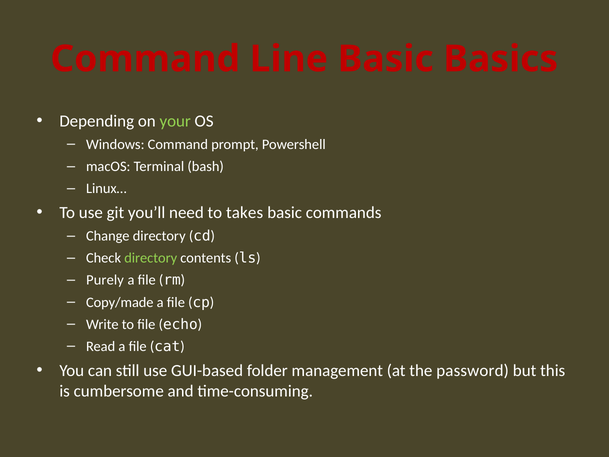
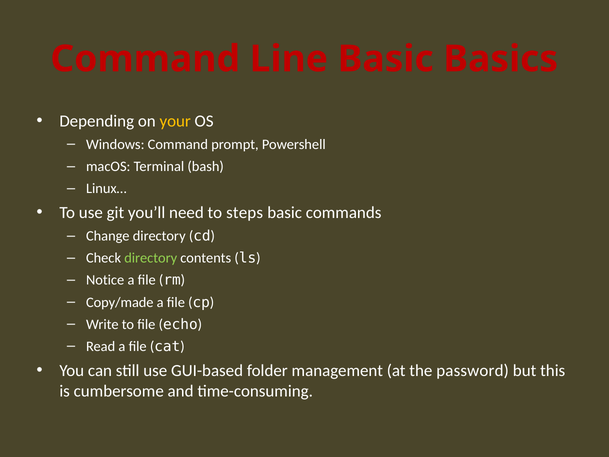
your colour: light green -> yellow
takes: takes -> steps
Purely: Purely -> Notice
